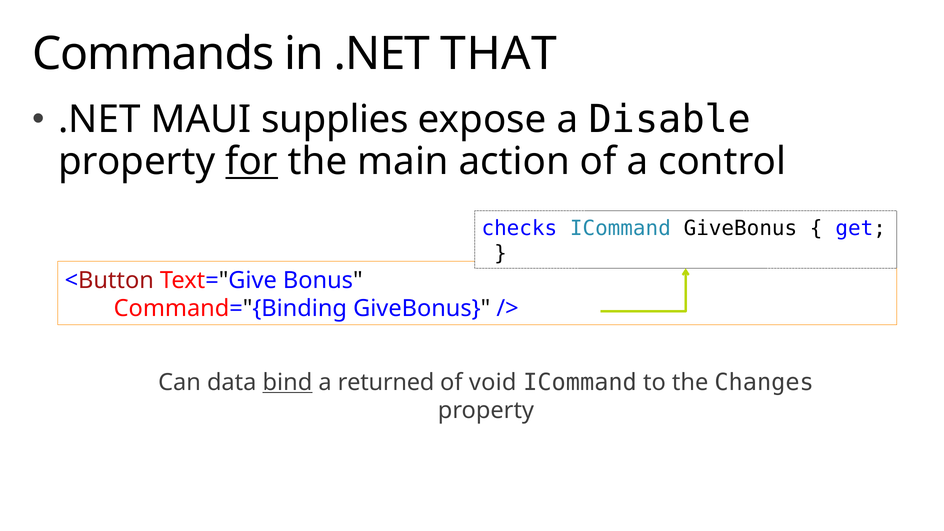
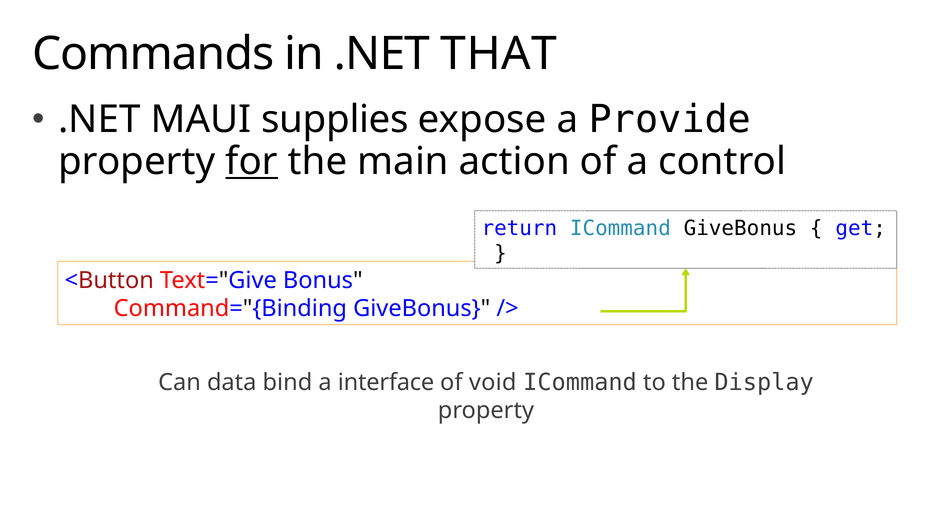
Disable: Disable -> Provide
checks: checks -> return
bind underline: present -> none
returned: returned -> interface
Changes: Changes -> Display
